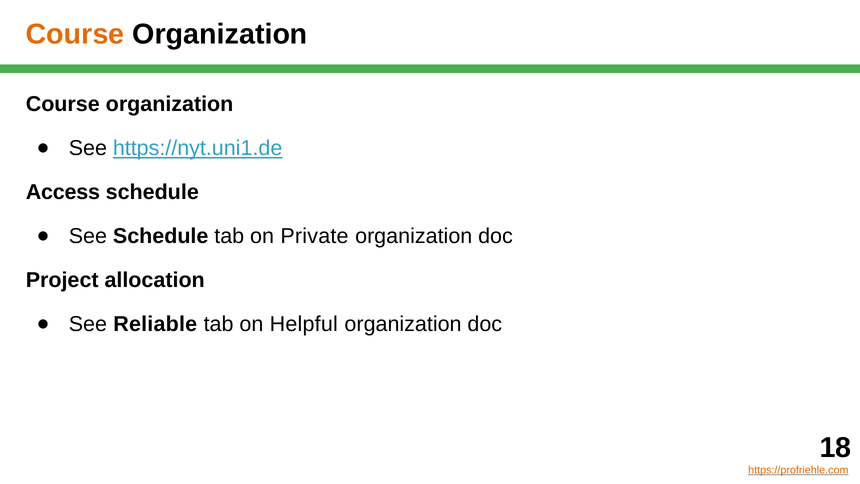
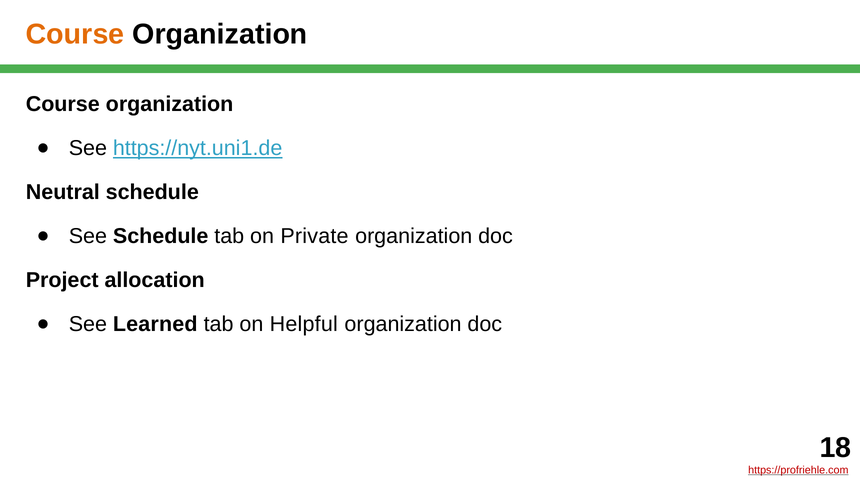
Access: Access -> Neutral
Reliable: Reliable -> Learned
https://profriehle.com colour: orange -> red
